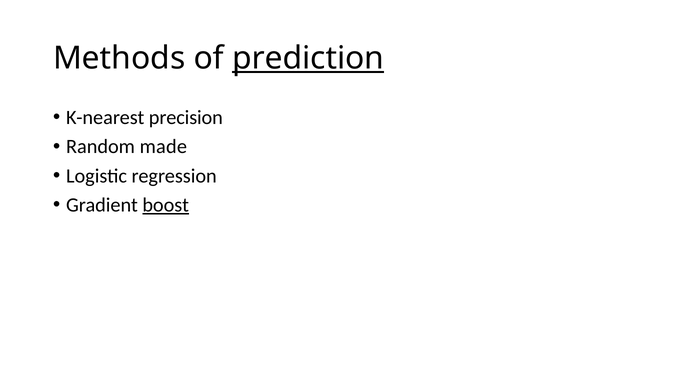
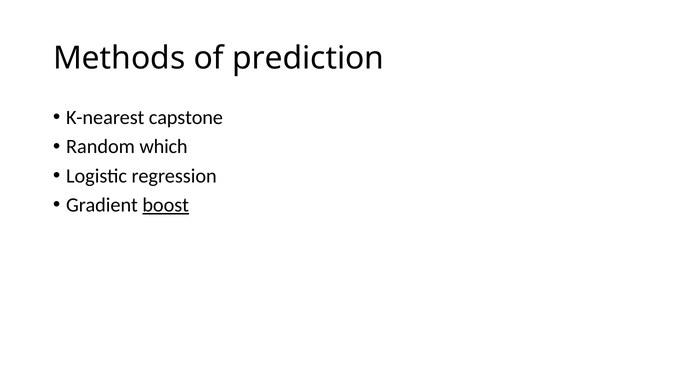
prediction underline: present -> none
precision: precision -> capstone
made: made -> which
